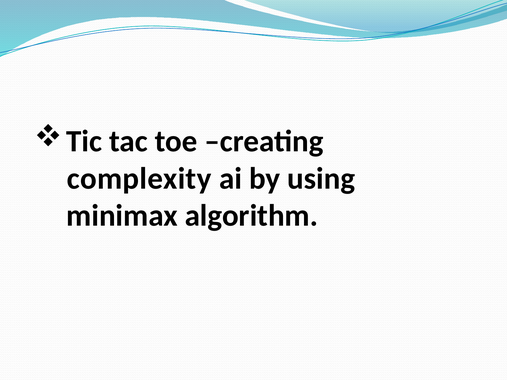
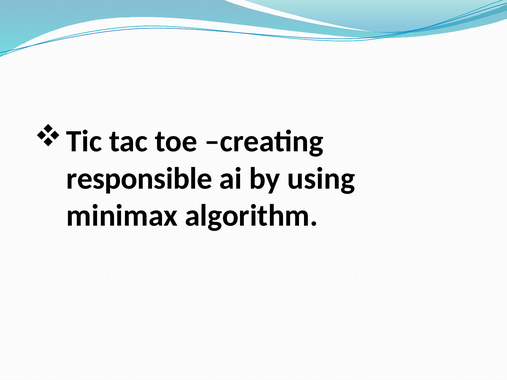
complexity: complexity -> responsible
